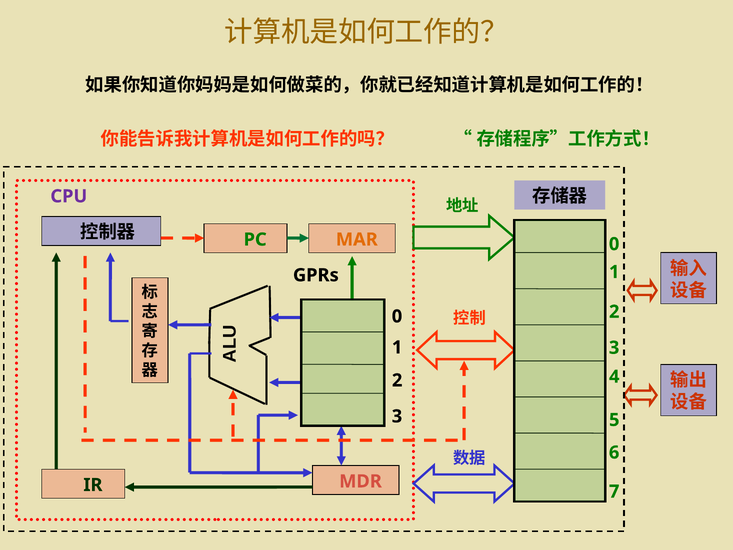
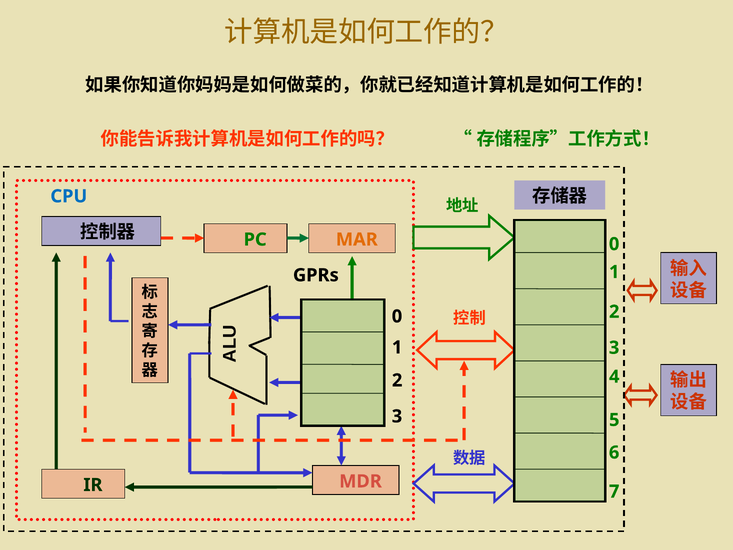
CPU colour: purple -> blue
